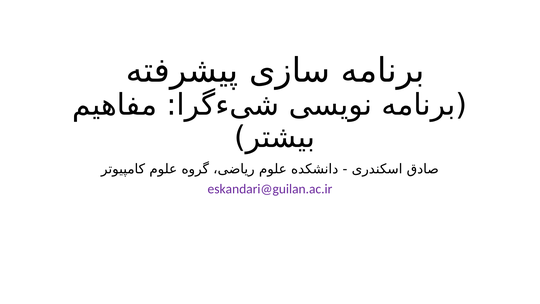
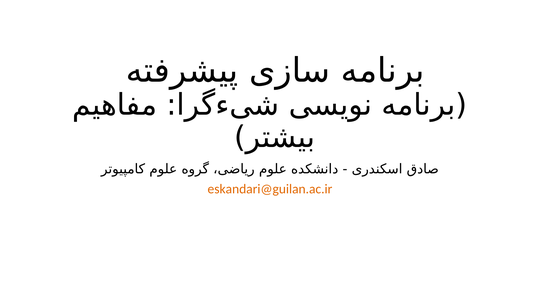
eskandari@guilan.ac.ir colour: purple -> orange
